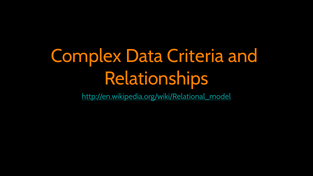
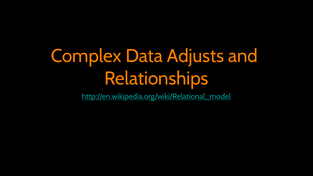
Criteria: Criteria -> Adjusts
